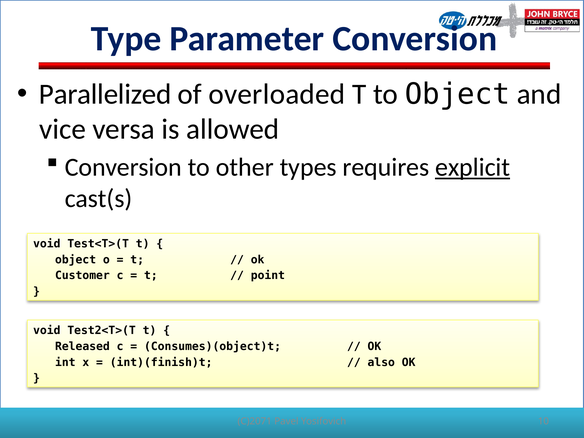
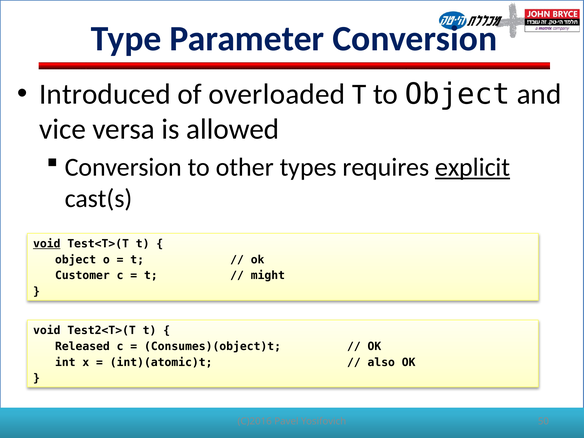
Parallelized: Parallelized -> Introduced
void at (47, 244) underline: none -> present
point: point -> might
int)(finish)t: int)(finish)t -> int)(atomic)t
C)2071: C)2071 -> C)2016
10: 10 -> 50
